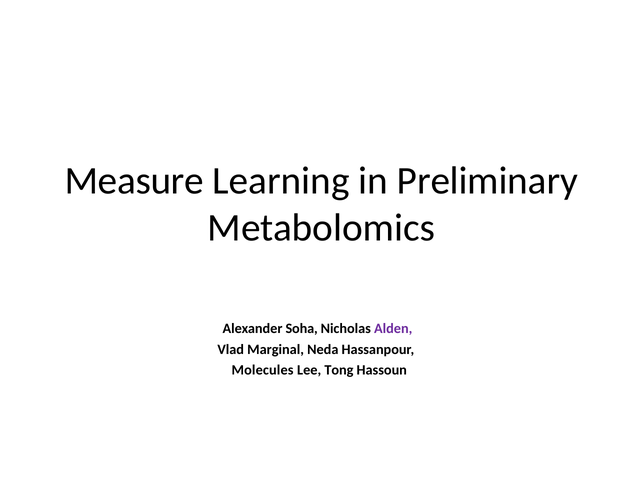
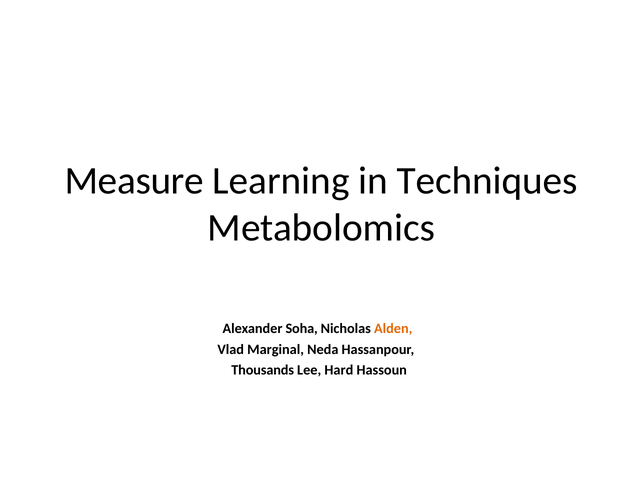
Preliminary: Preliminary -> Techniques
Alden colour: purple -> orange
Molecules: Molecules -> Thousands
Tong: Tong -> Hard
